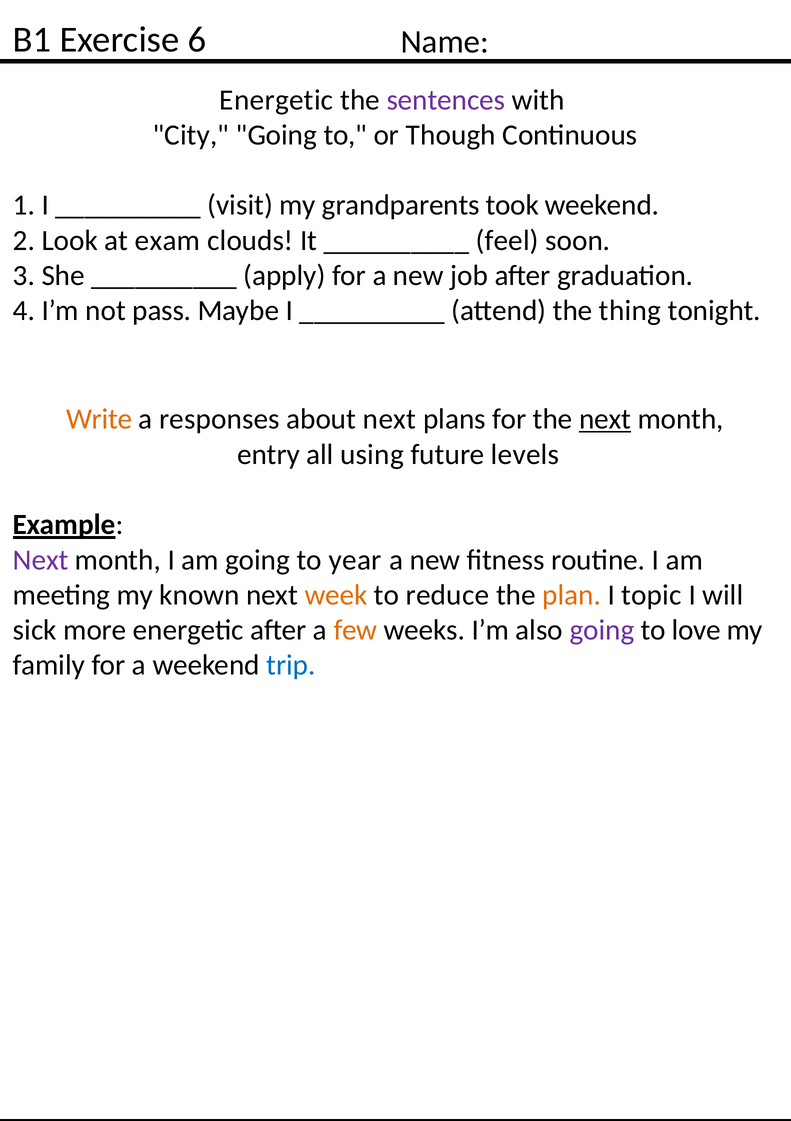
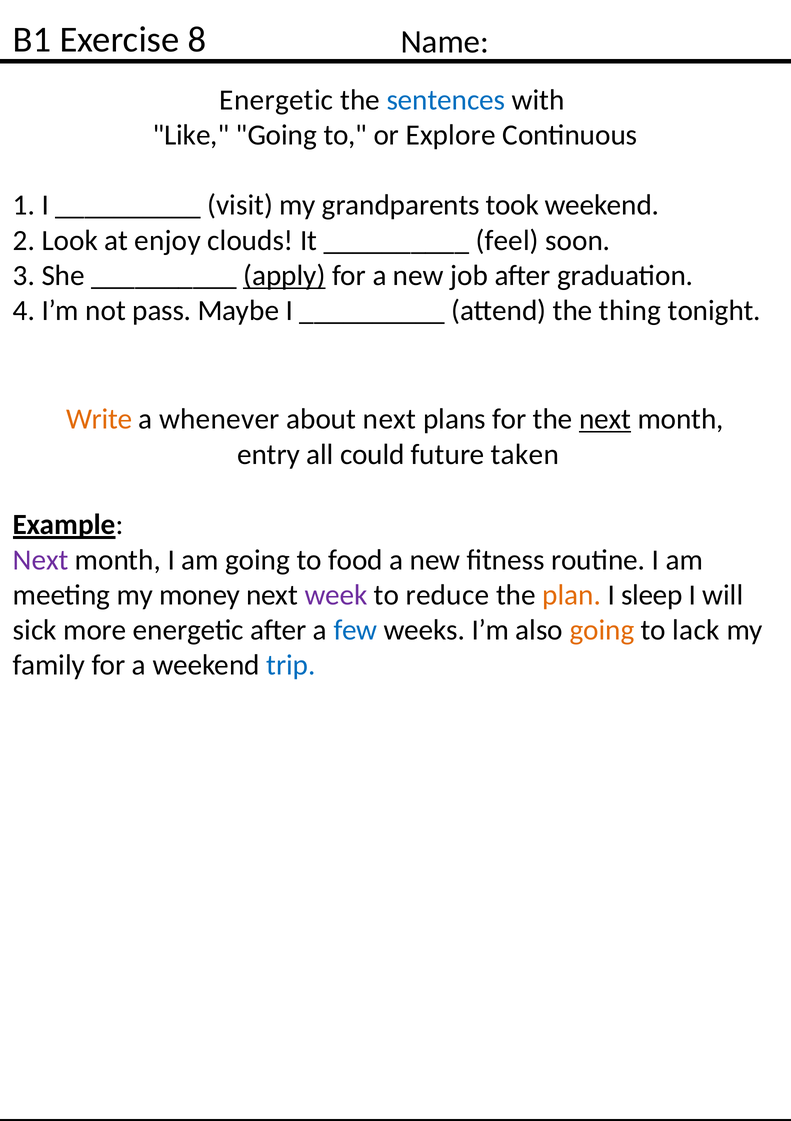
6: 6 -> 8
sentences colour: purple -> blue
City: City -> Like
Though: Though -> Explore
exam: exam -> enjoy
apply underline: none -> present
responses: responses -> whenever
using: using -> could
levels: levels -> taken
year: year -> food
known: known -> money
week colour: orange -> purple
topic: topic -> sleep
few colour: orange -> blue
going at (602, 630) colour: purple -> orange
love: love -> lack
